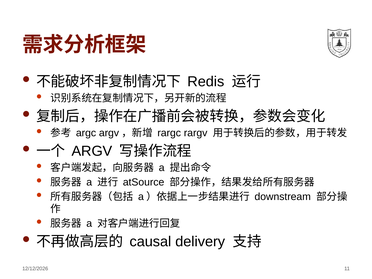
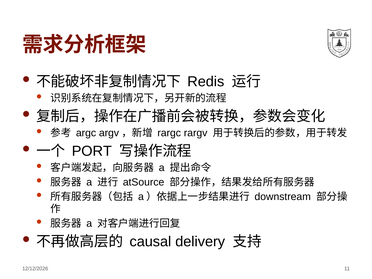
ARGV: ARGV -> PORT
